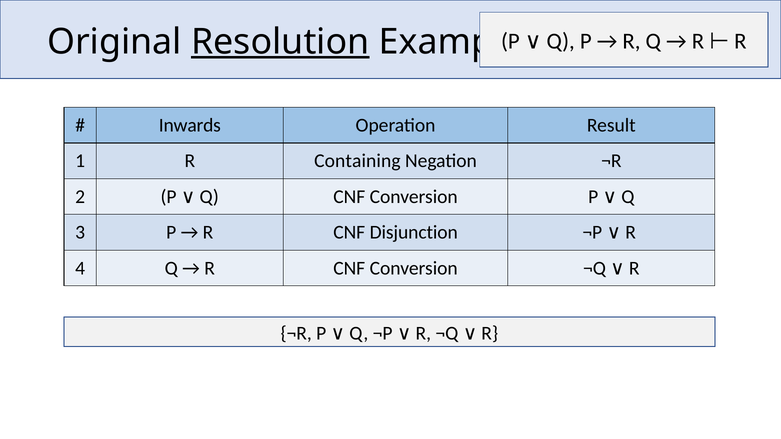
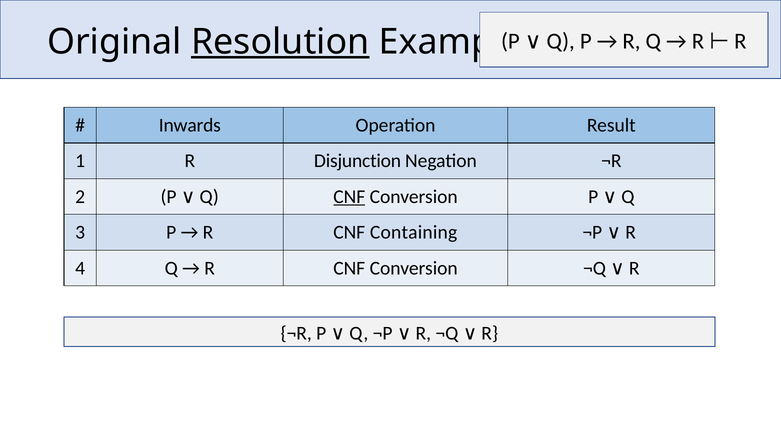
Containing: Containing -> Disjunction
CNF at (349, 197) underline: none -> present
Disjunction: Disjunction -> Containing
